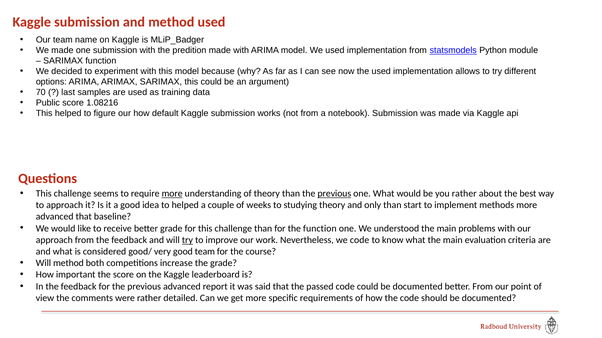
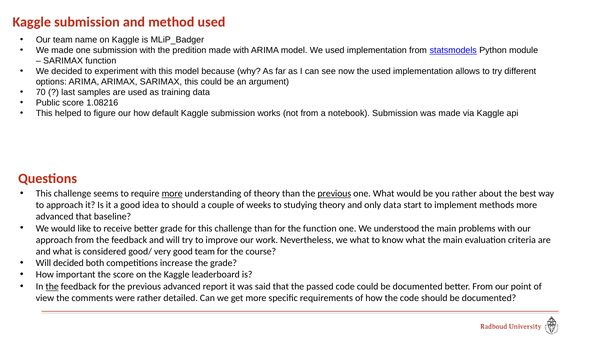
to helped: helped -> should
only than: than -> data
try at (187, 240) underline: present -> none
we code: code -> what
Will method: method -> decided
the at (52, 287) underline: none -> present
